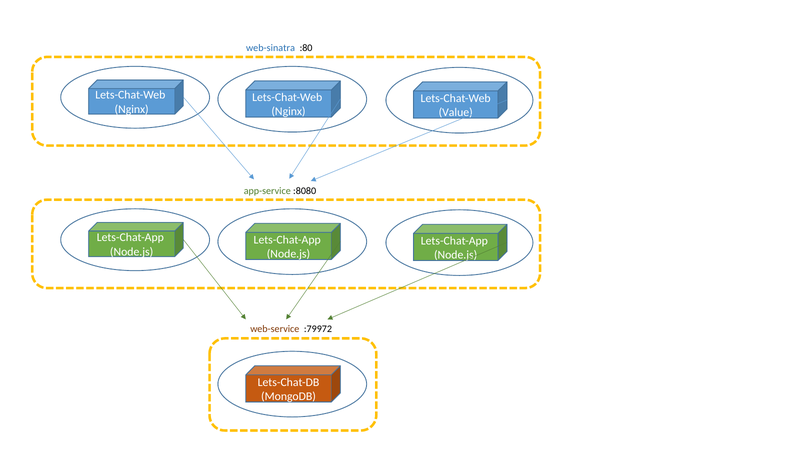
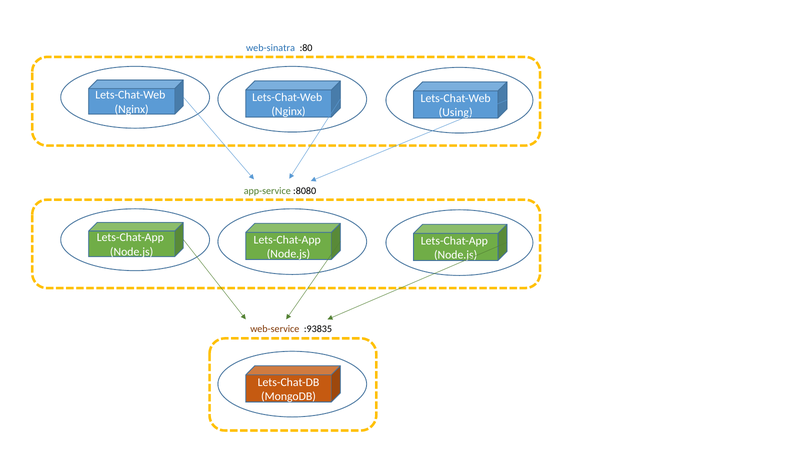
Value: Value -> Using
:79972: :79972 -> :93835
